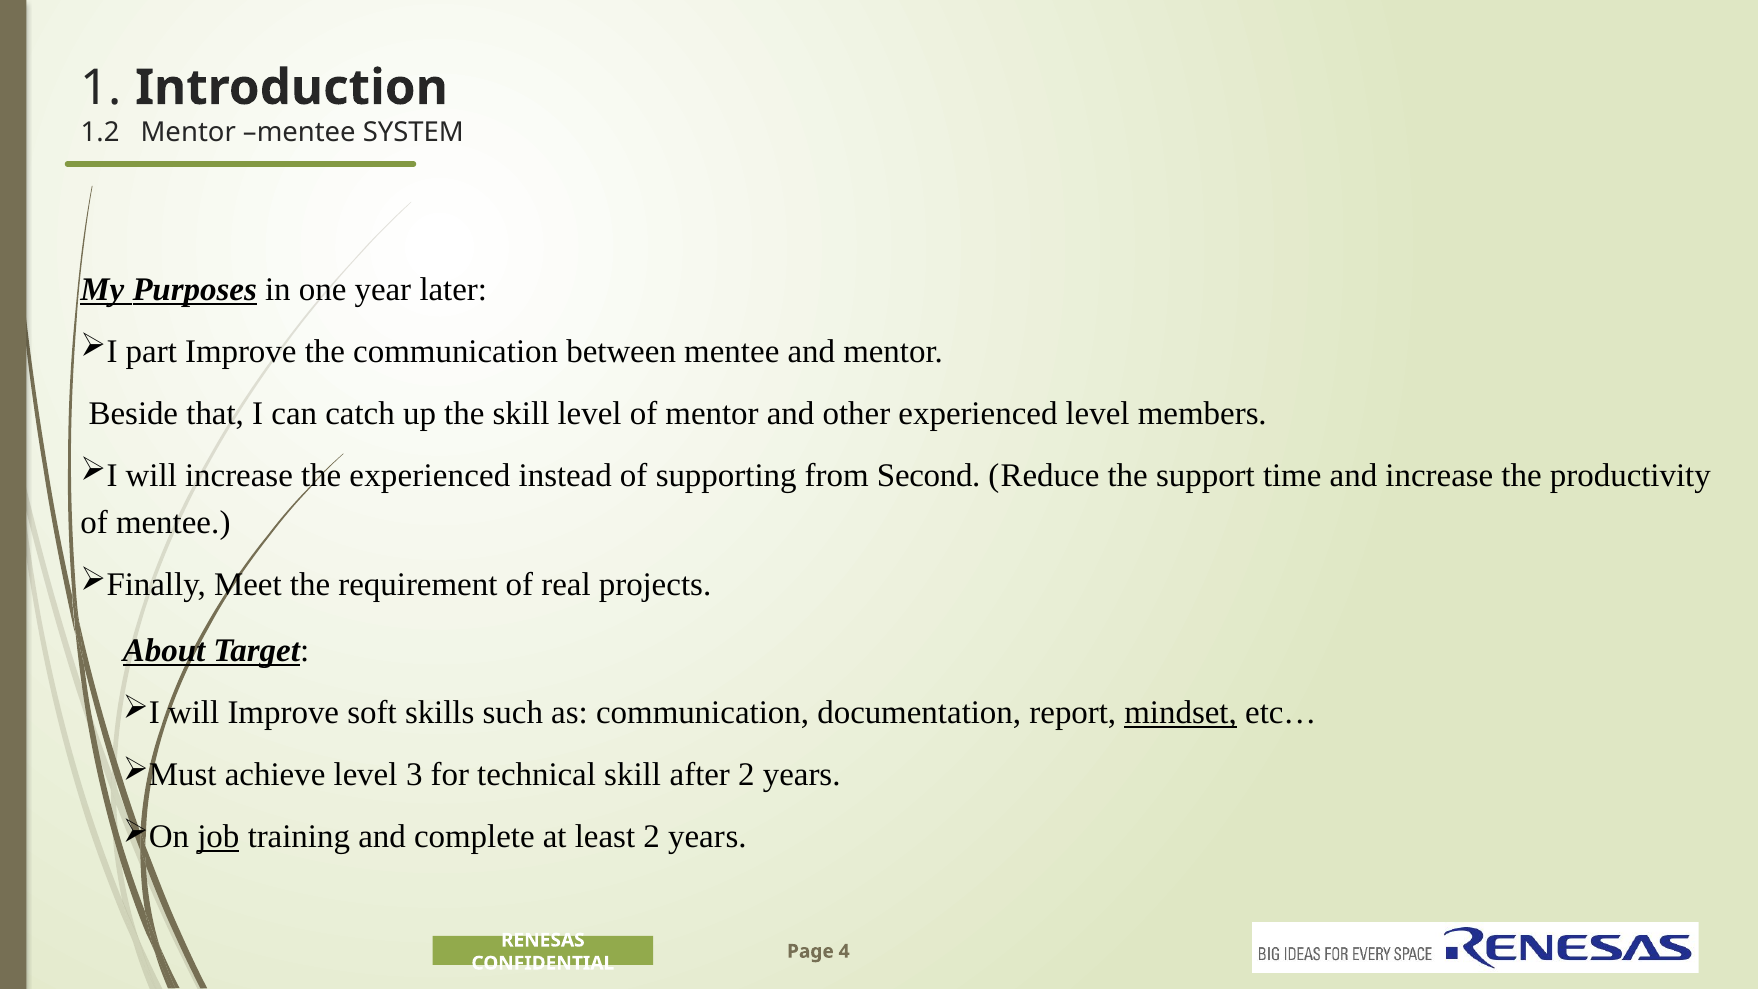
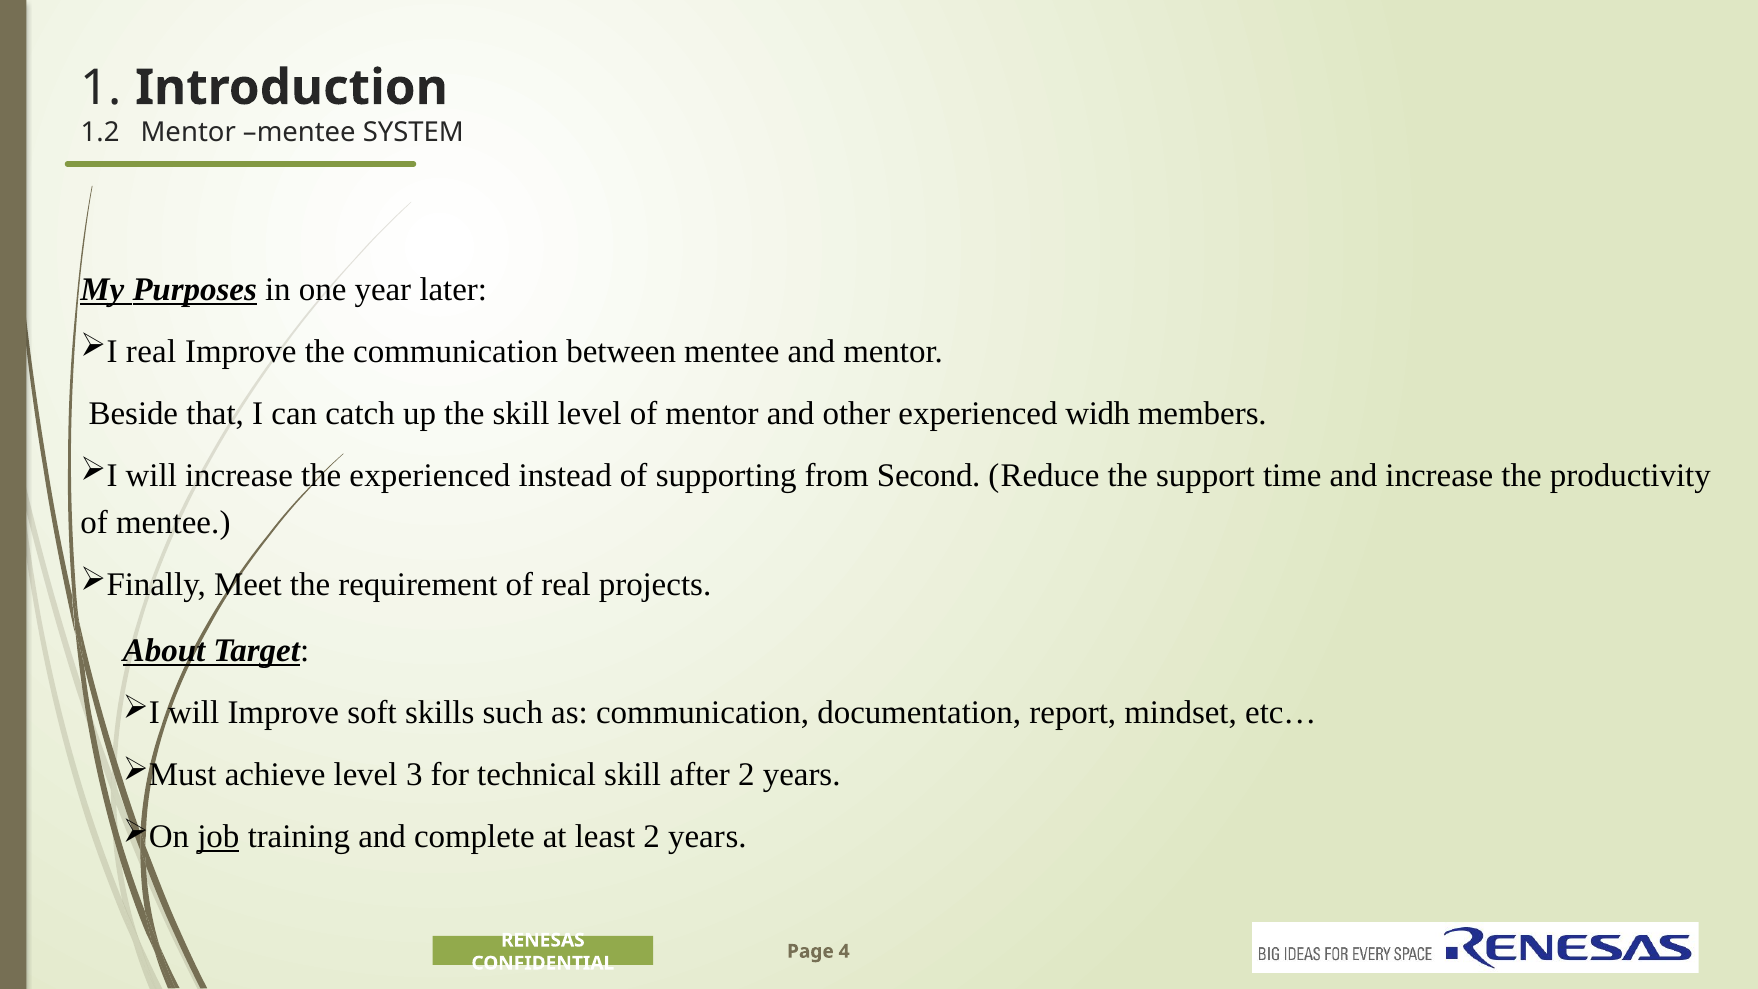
part at (151, 351): part -> real
experienced level: level -> widh
mindset underline: present -> none
